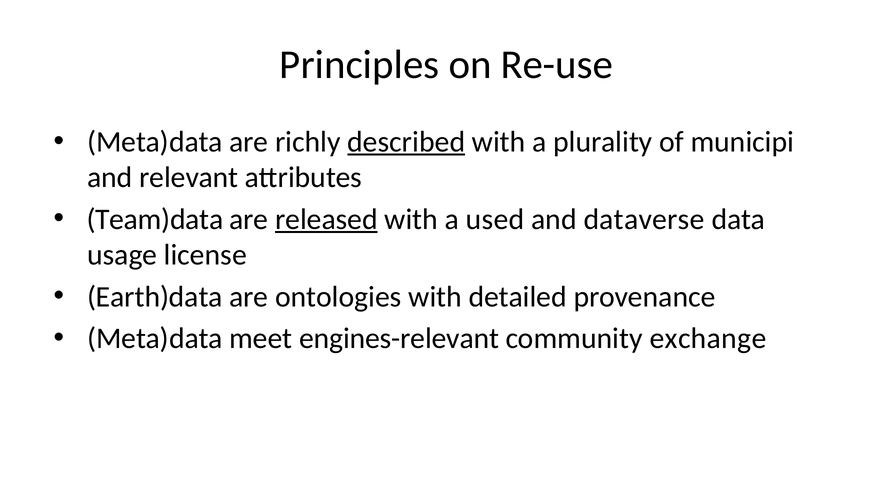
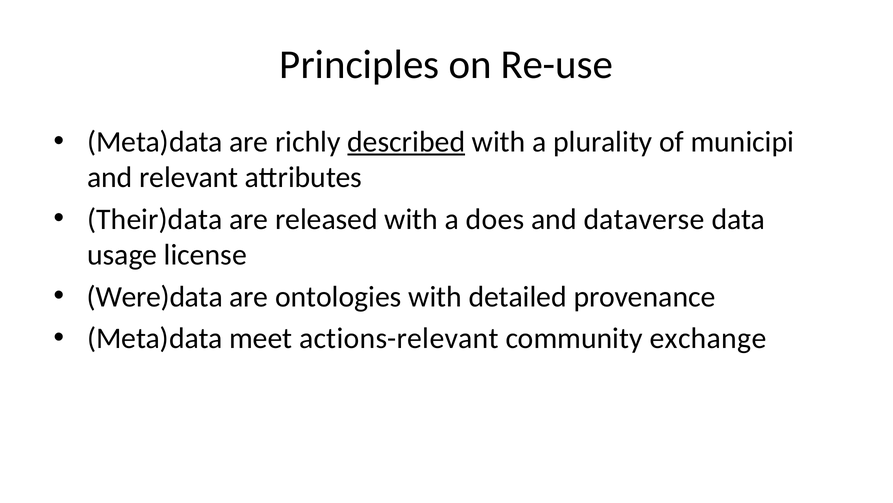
Team)data: Team)data -> Their)data
released underline: present -> none
used: used -> does
Earth)data: Earth)data -> Were)data
engines-relevant: engines-relevant -> actions-relevant
